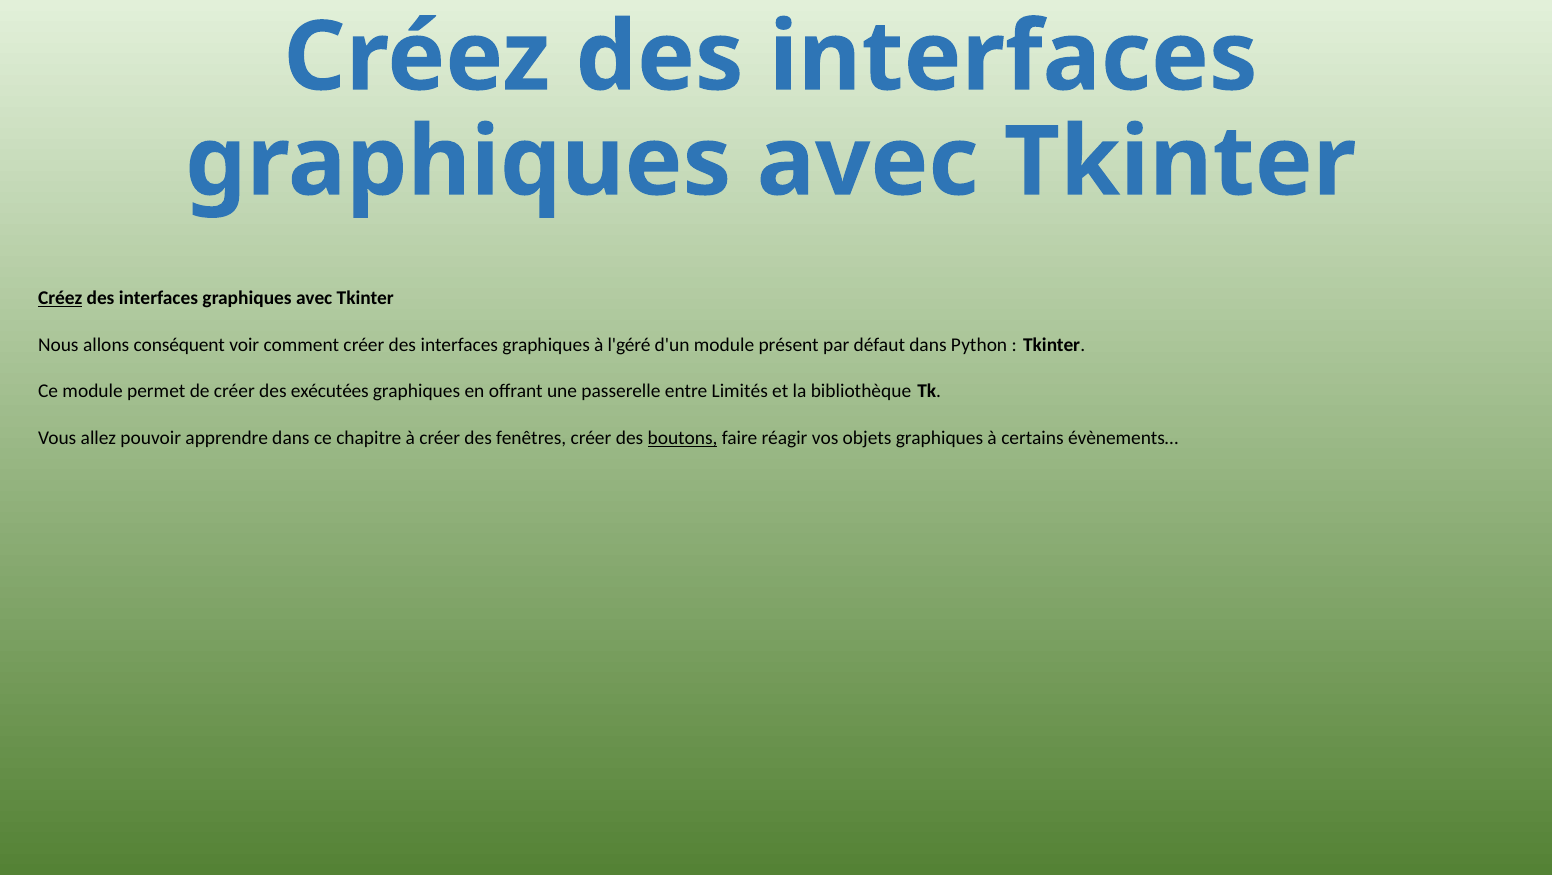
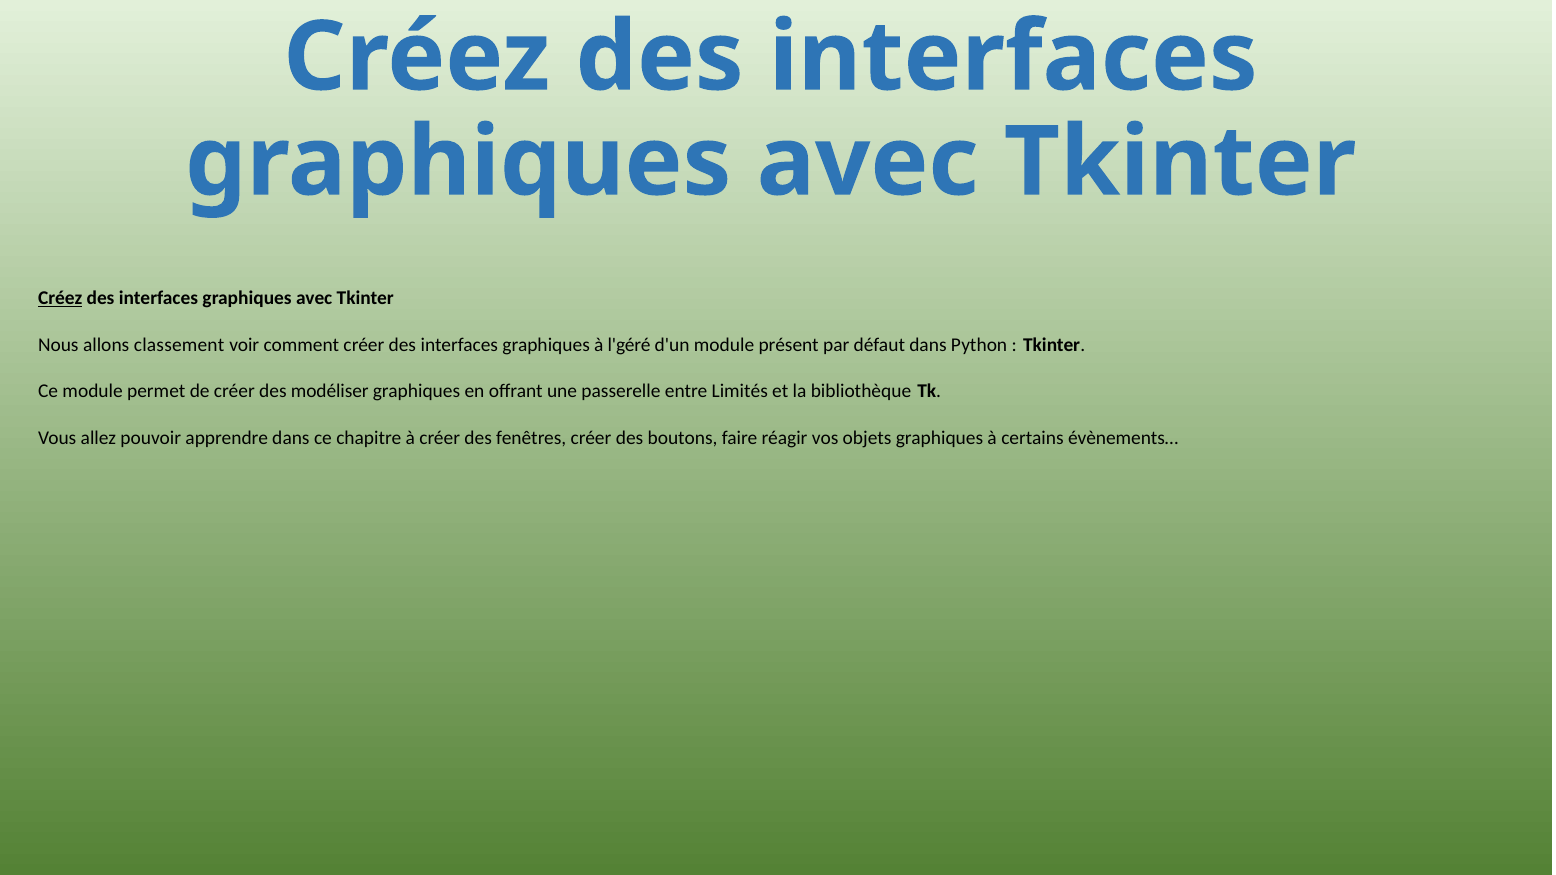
conséquent: conséquent -> classement
exécutées: exécutées -> modéliser
boutons underline: present -> none
